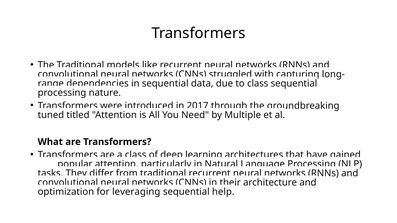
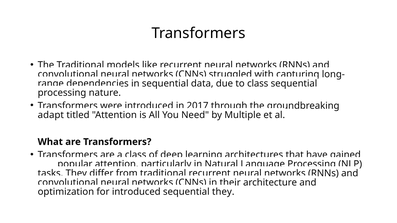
tuned: tuned -> adapt
for leveraging: leveraging -> introduced
sequential help: help -> they
